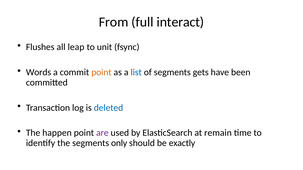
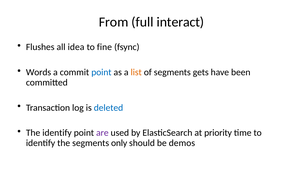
leap: leap -> idea
unit: unit -> fine
point at (101, 72) colour: orange -> blue
list colour: blue -> orange
The happen: happen -> identify
remain: remain -> priority
exactly: exactly -> demos
